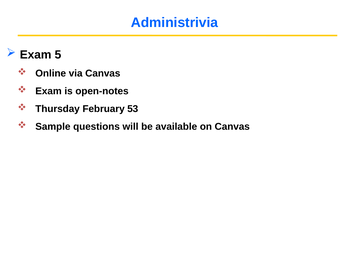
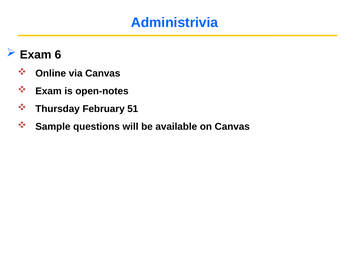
5: 5 -> 6
53: 53 -> 51
